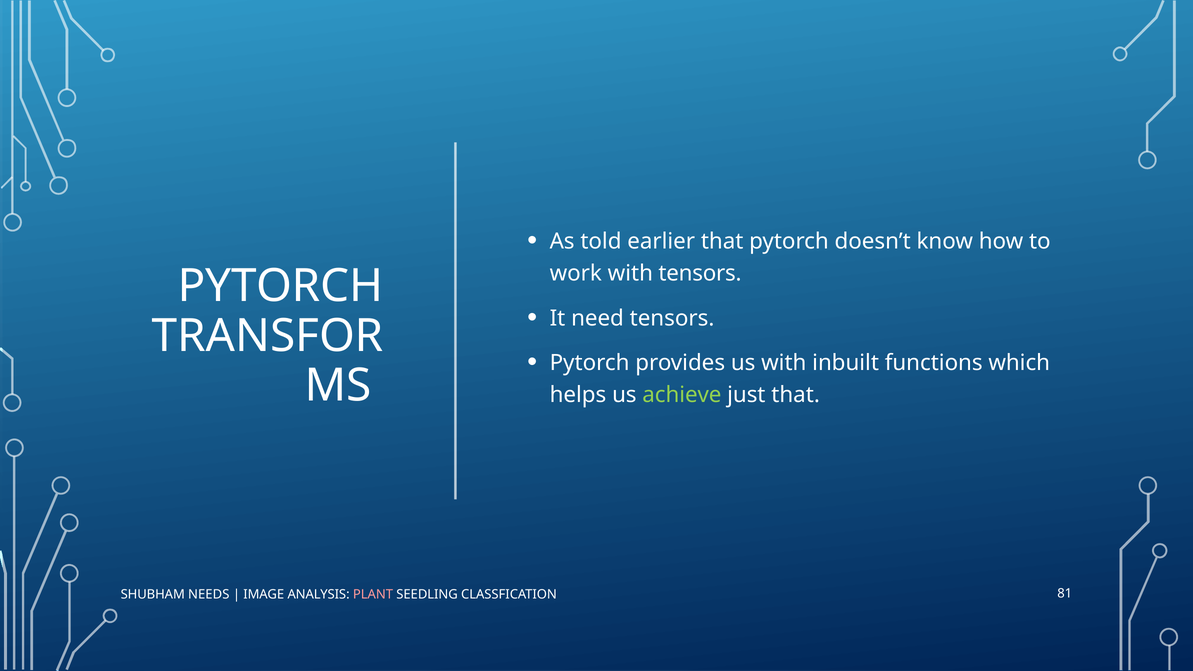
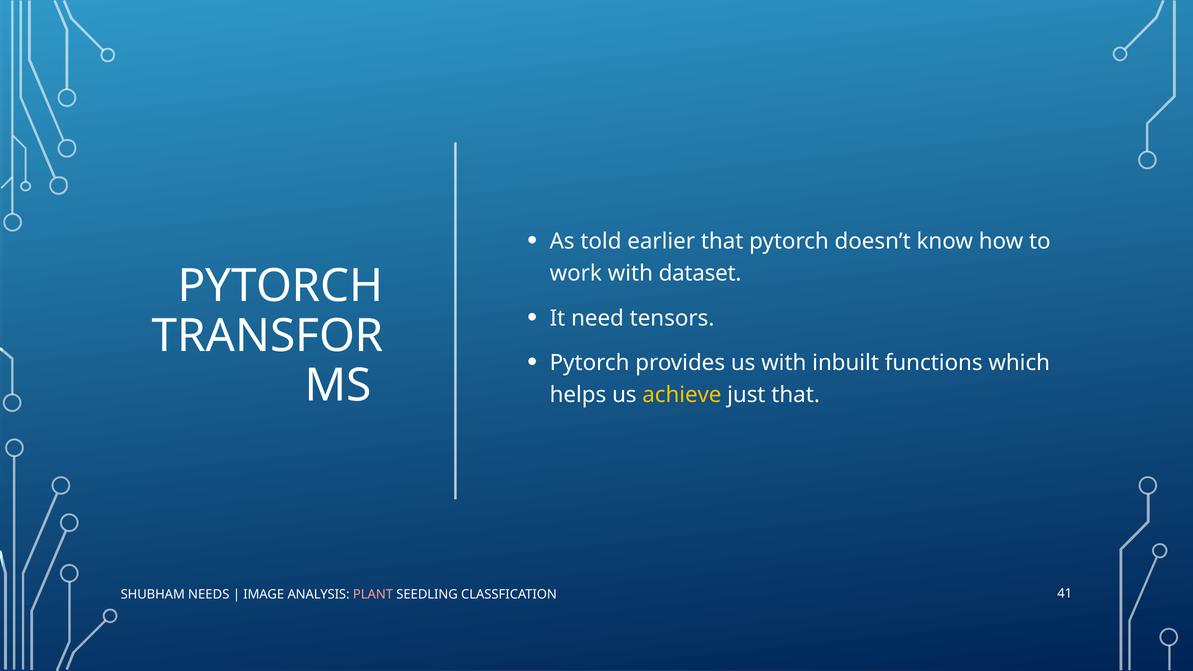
with tensors: tensors -> dataset
achieve colour: light green -> yellow
81: 81 -> 41
